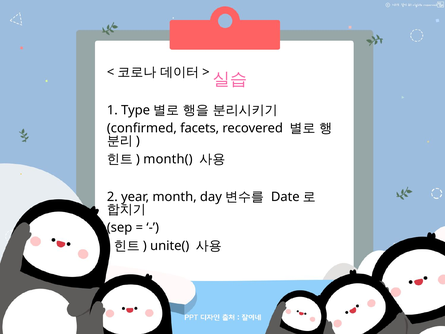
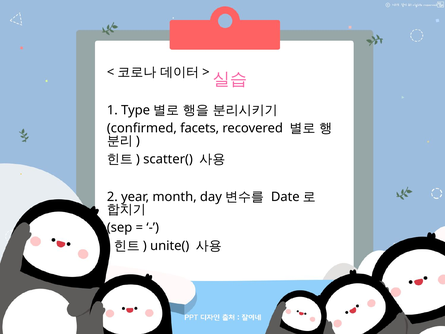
month(: month( -> scatter(
